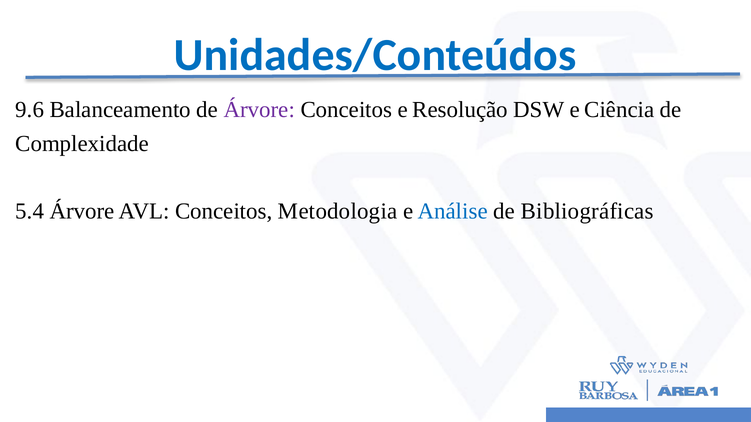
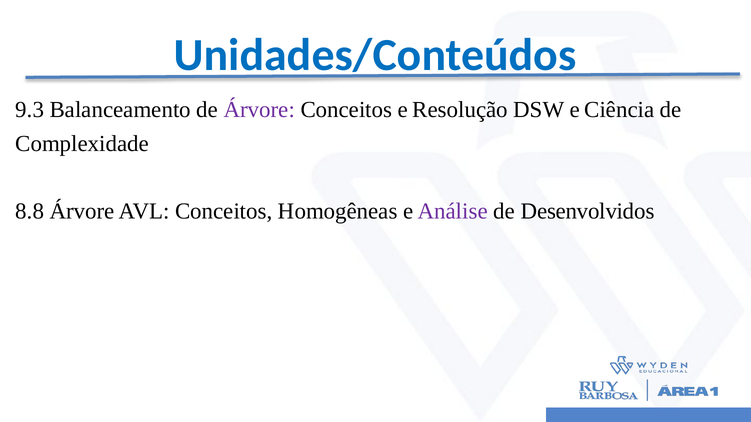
9.6: 9.6 -> 9.3
5.4: 5.4 -> 8.8
Metodologia: Metodologia -> Homogêneas
Análise colour: blue -> purple
Bibliográficas: Bibliográficas -> Desenvolvidos
